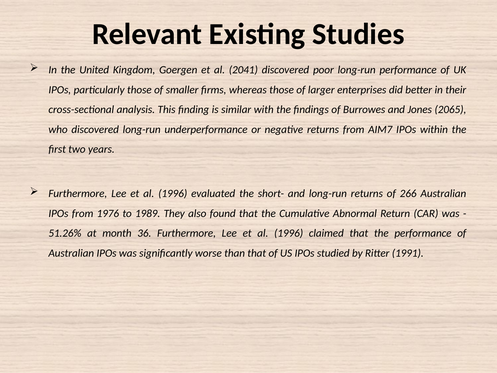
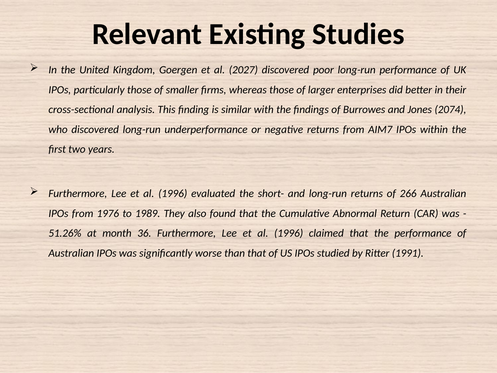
2041: 2041 -> 2027
2065: 2065 -> 2074
